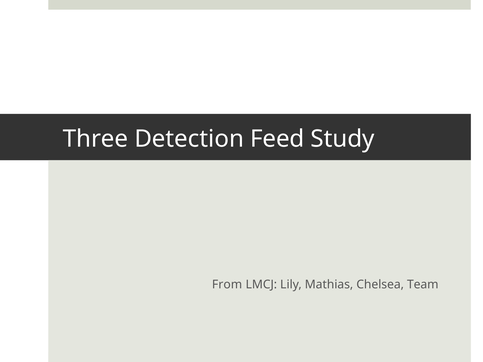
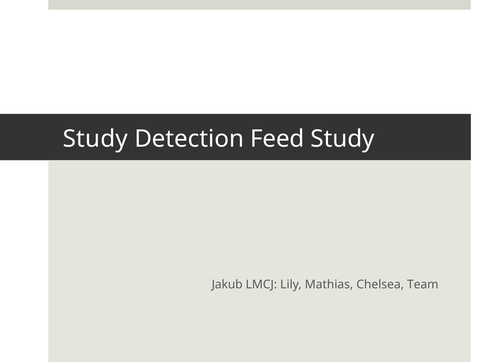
Three at (95, 139): Three -> Study
From: From -> Jakub
